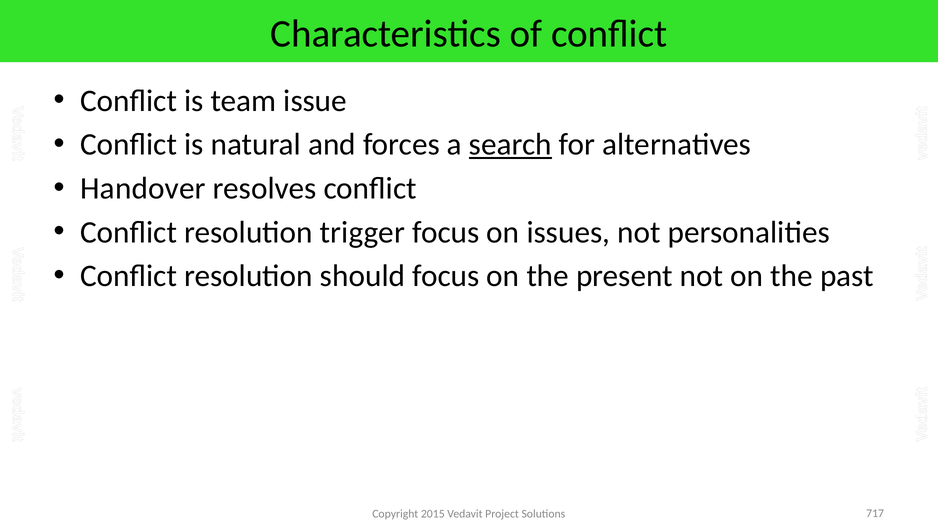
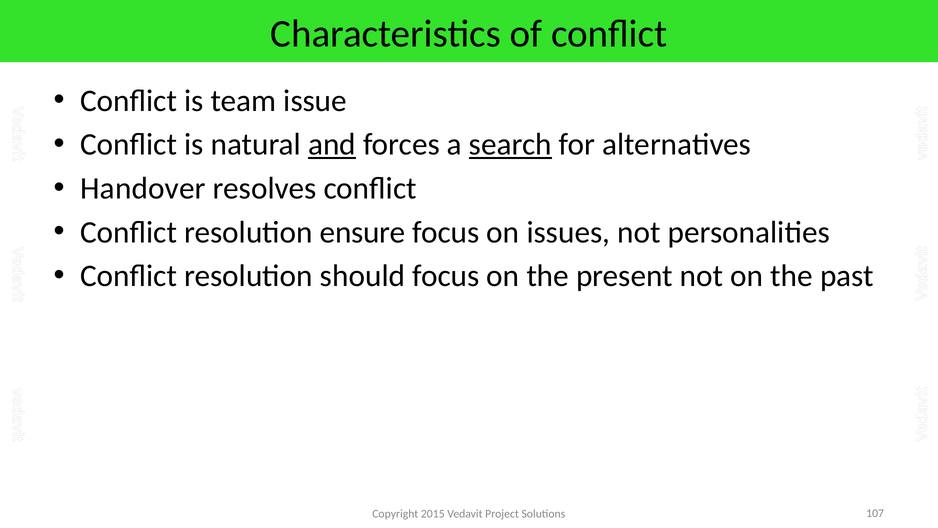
and underline: none -> present
trigger: trigger -> ensure
717: 717 -> 107
